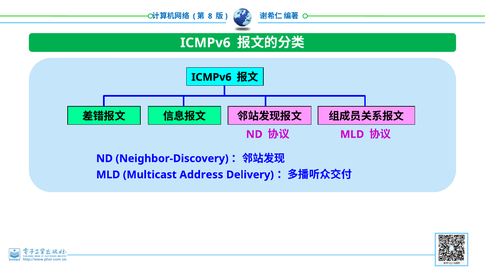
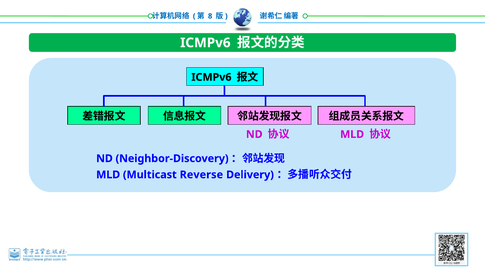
Address: Address -> Reverse
